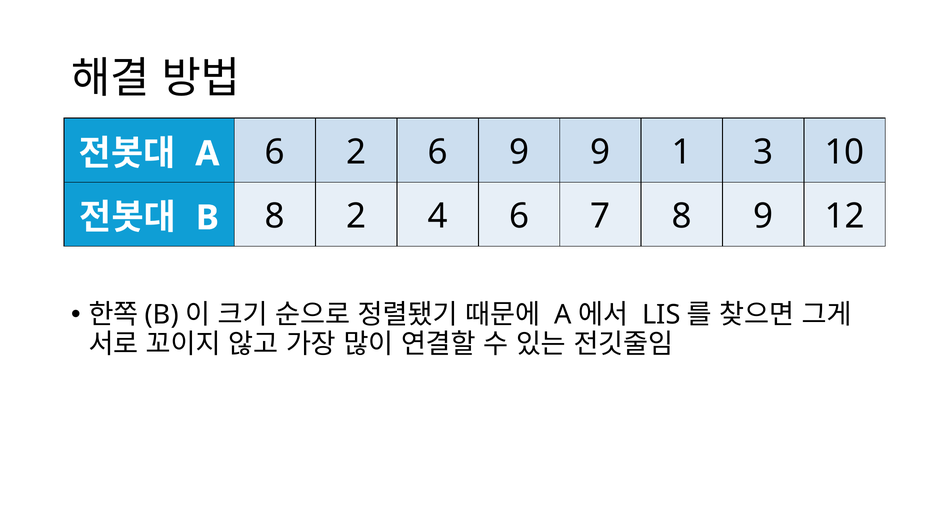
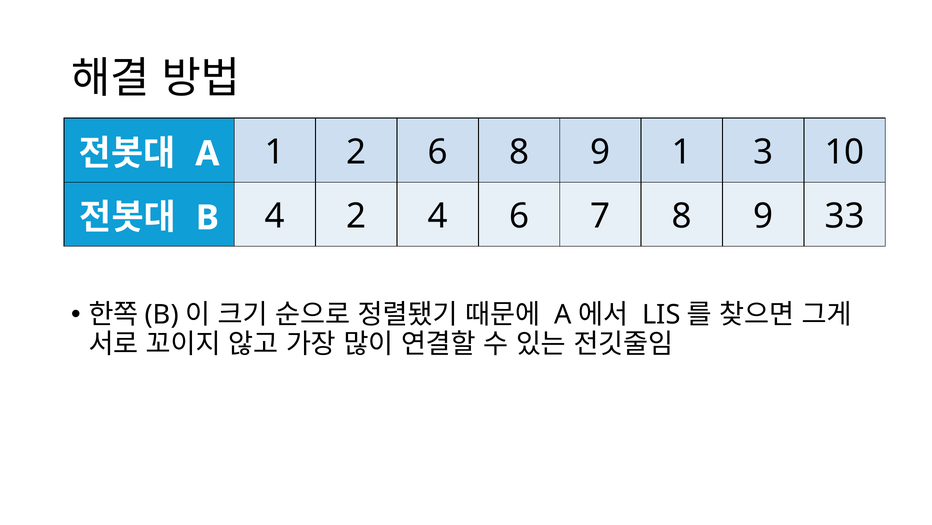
A 6: 6 -> 1
6 9: 9 -> 8
B 8: 8 -> 4
12: 12 -> 33
